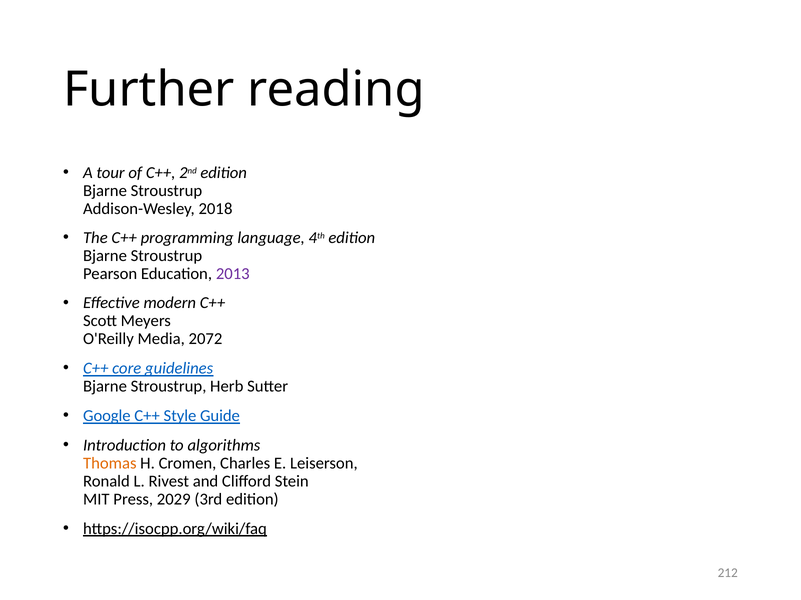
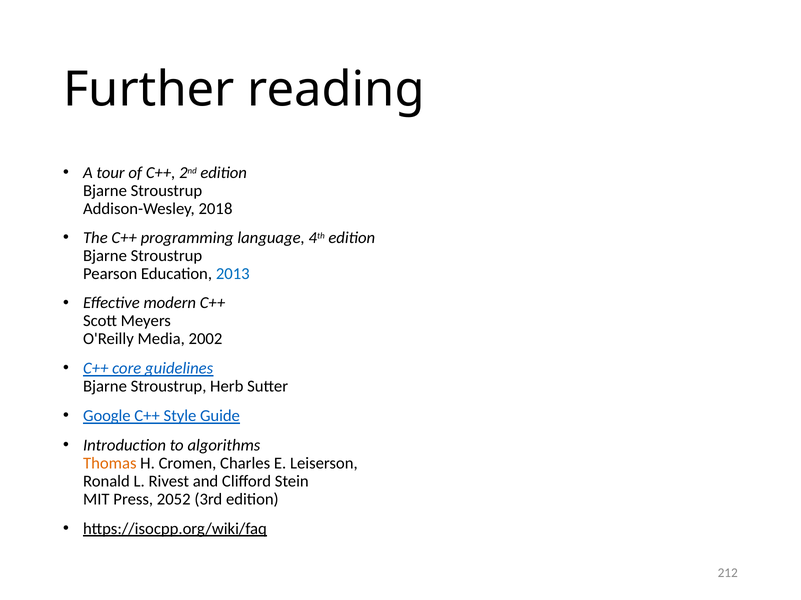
2013 colour: purple -> blue
2072: 2072 -> 2002
2029: 2029 -> 2052
